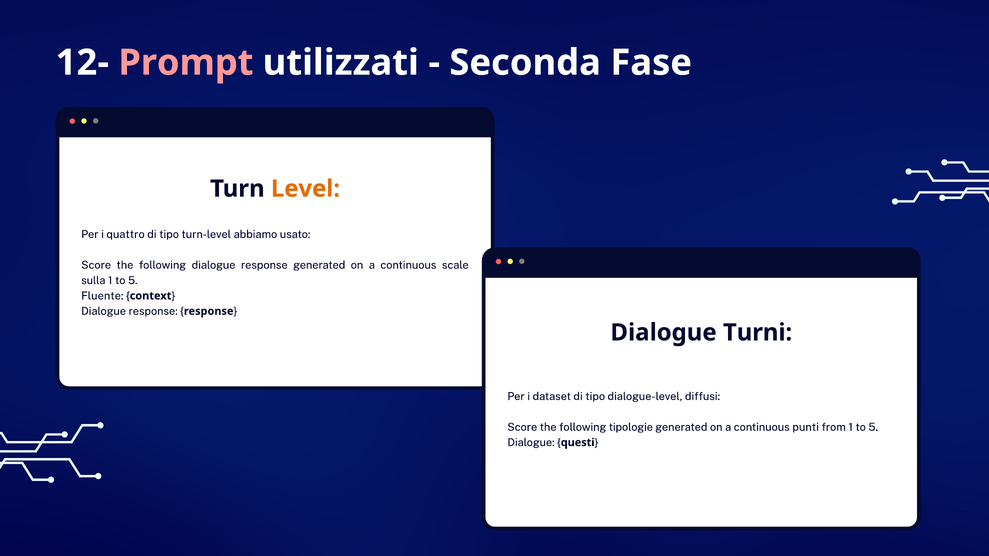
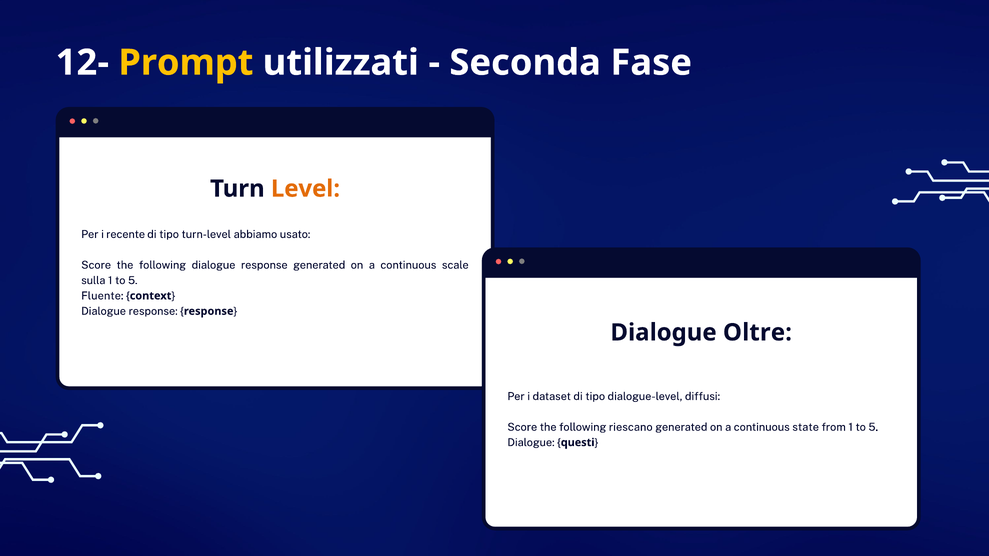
Prompt colour: pink -> yellow
quattro: quattro -> recente
Turni: Turni -> Oltre
tipologie: tipologie -> riescano
punti: punti -> state
